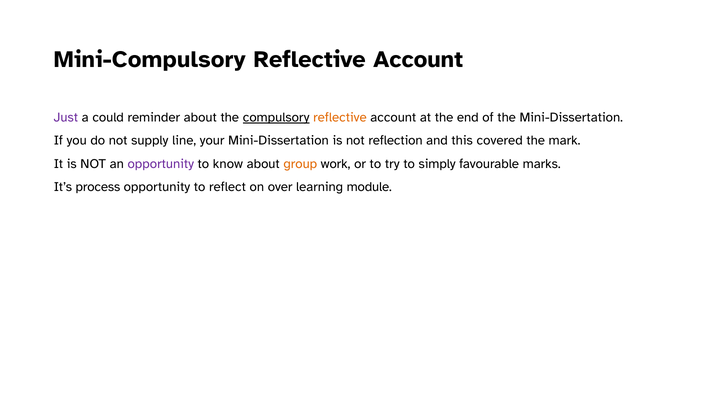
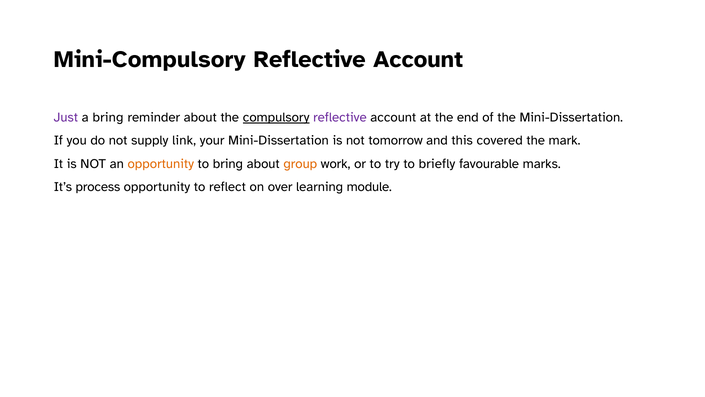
a could: could -> bring
reflective at (340, 117) colour: orange -> purple
line: line -> link
reflection: reflection -> tomorrow
opportunity at (161, 163) colour: purple -> orange
to know: know -> bring
simply: simply -> briefly
